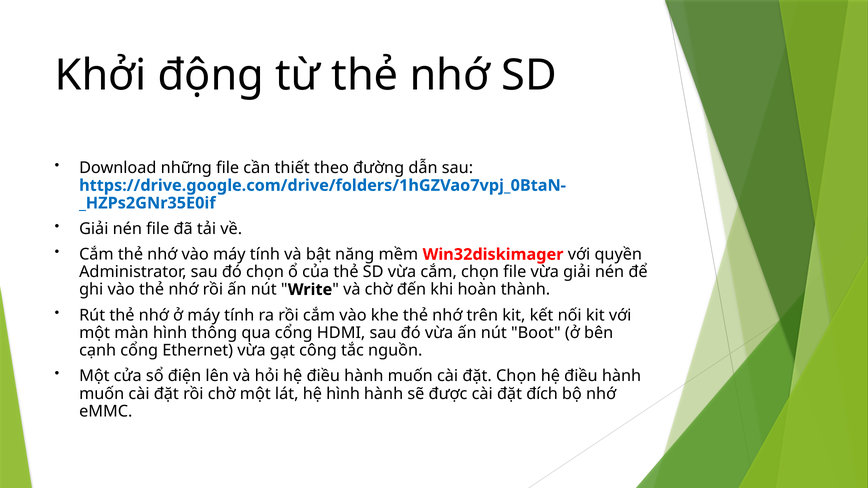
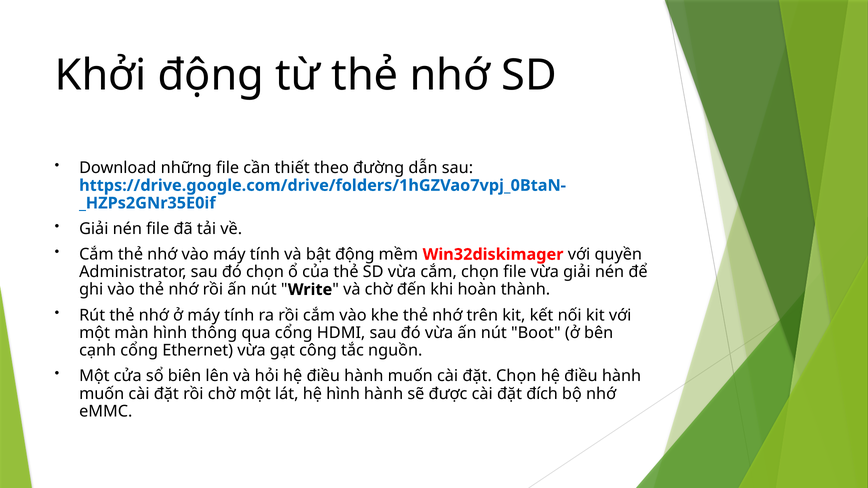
bật năng: năng -> động
điện: điện -> biên
